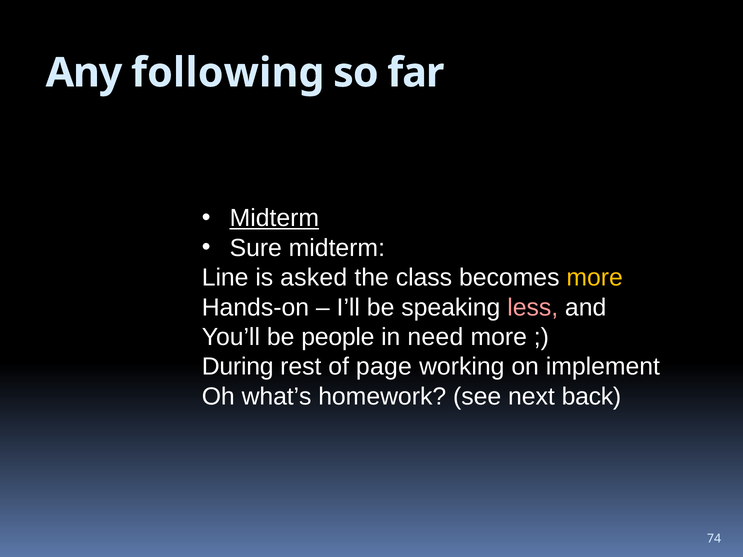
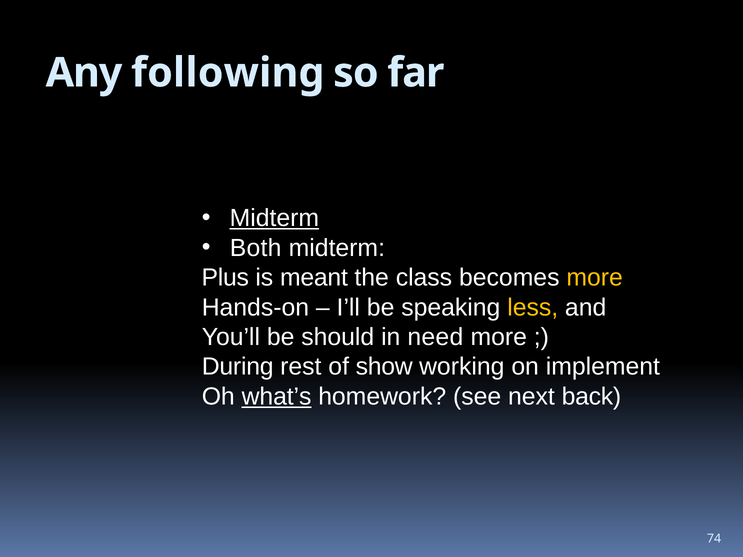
Sure: Sure -> Both
Line: Line -> Plus
asked: asked -> meant
less colour: pink -> yellow
people: people -> should
page: page -> show
what’s underline: none -> present
